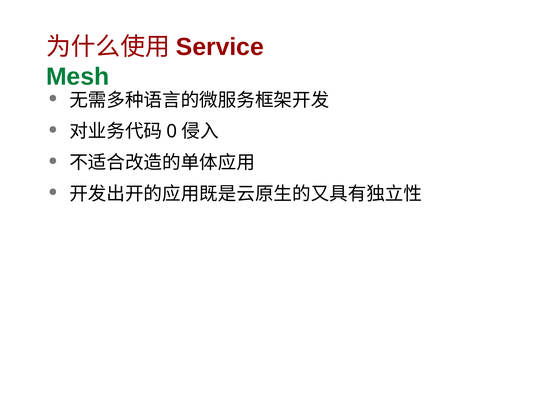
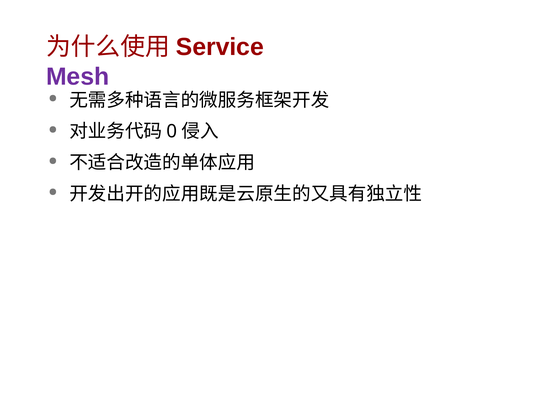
Mesh colour: green -> purple
